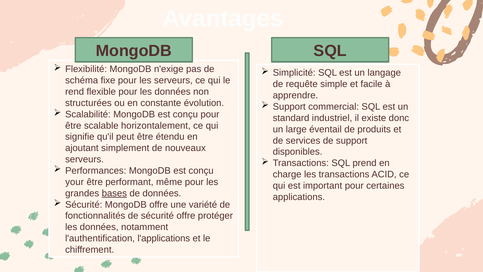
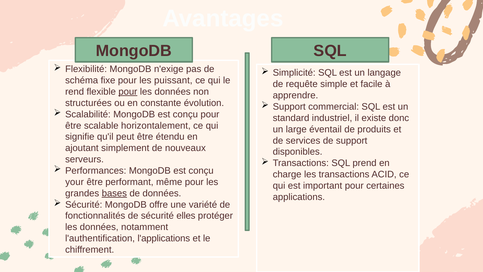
les serveurs: serveurs -> puissant
pour at (128, 92) underline: none -> present
sécurité offre: offre -> elles
